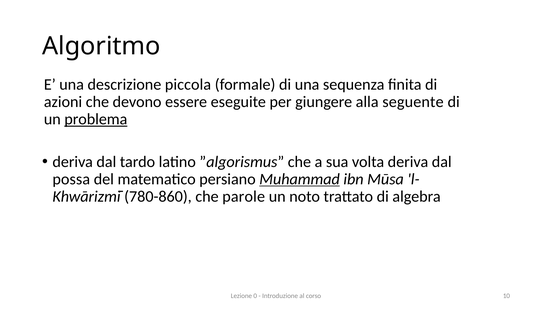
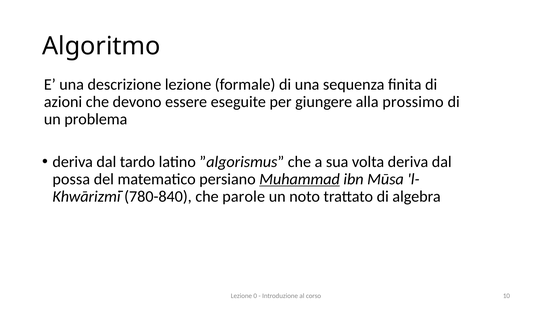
descrizione piccola: piccola -> lezione
seguente: seguente -> prossimo
problema underline: present -> none
780-860: 780-860 -> 780-840
